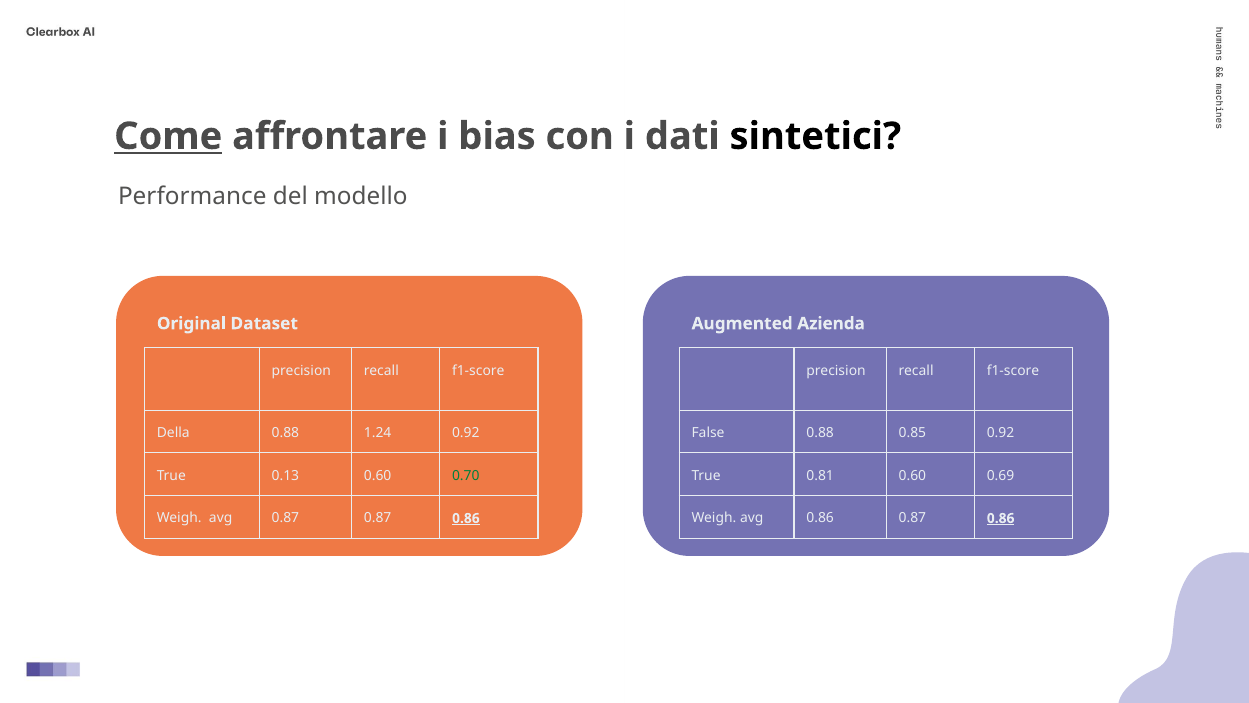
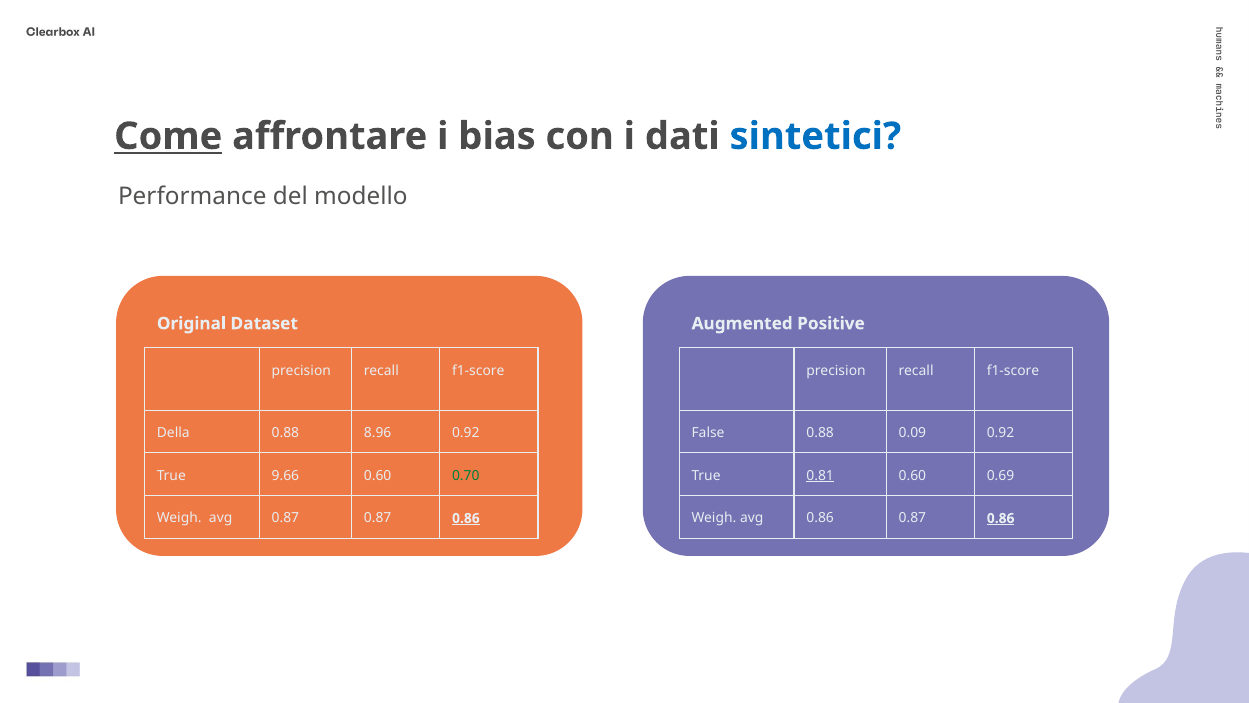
sintetici colour: black -> blue
Azienda: Azienda -> Positive
1.24: 1.24 -> 8.96
0.85: 0.85 -> 0.09
0.13: 0.13 -> 9.66
0.81 underline: none -> present
